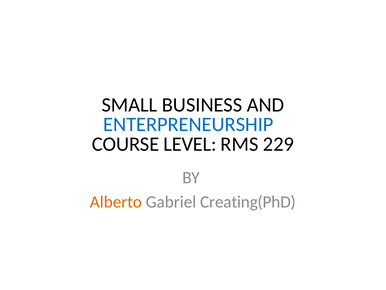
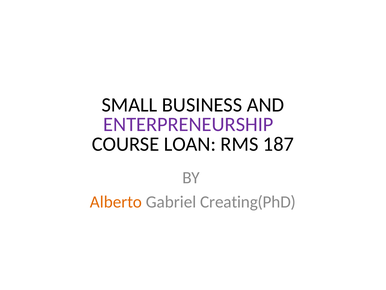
ENTERPRENEURSHIP colour: blue -> purple
LEVEL: LEVEL -> LOAN
229: 229 -> 187
